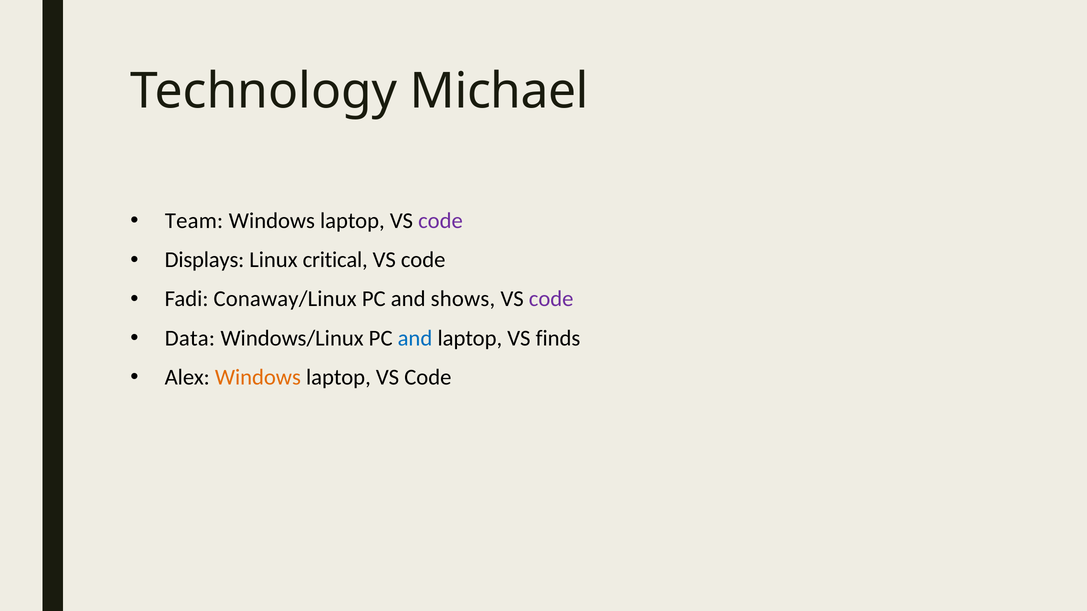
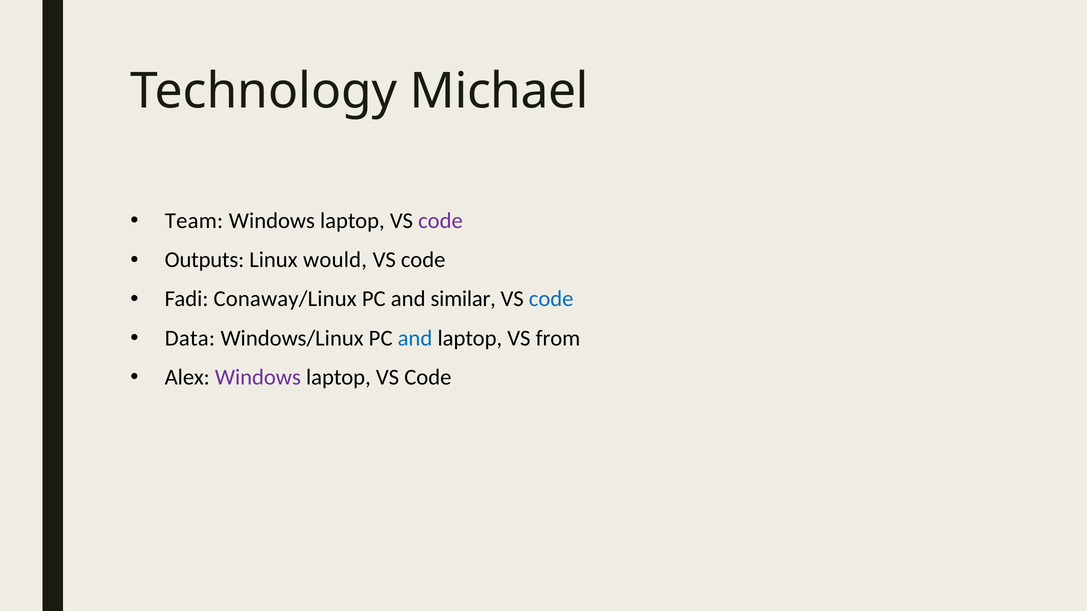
Displays: Displays -> Outputs
critical: critical -> would
shows: shows -> similar
code at (551, 299) colour: purple -> blue
finds: finds -> from
Windows at (258, 377) colour: orange -> purple
